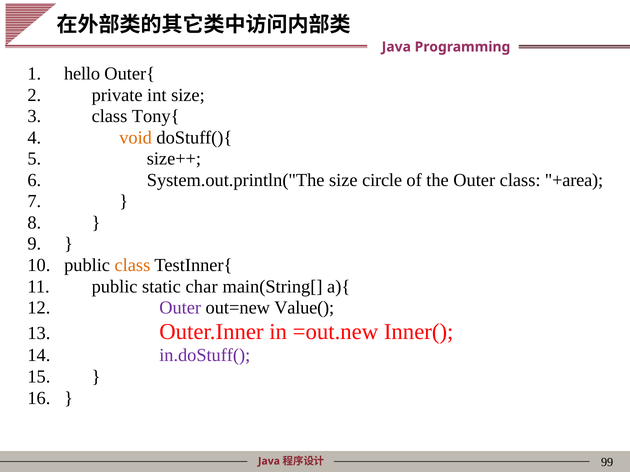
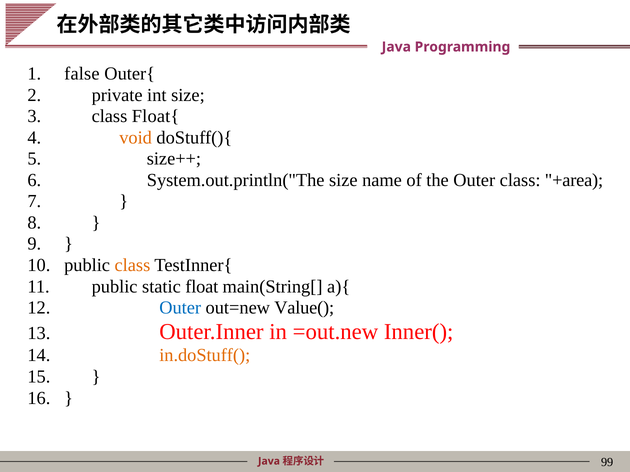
hello: hello -> false
Tony{: Tony{ -> Float{
circle: circle -> name
char: char -> float
Outer at (180, 308) colour: purple -> blue
in.doStuff( colour: purple -> orange
